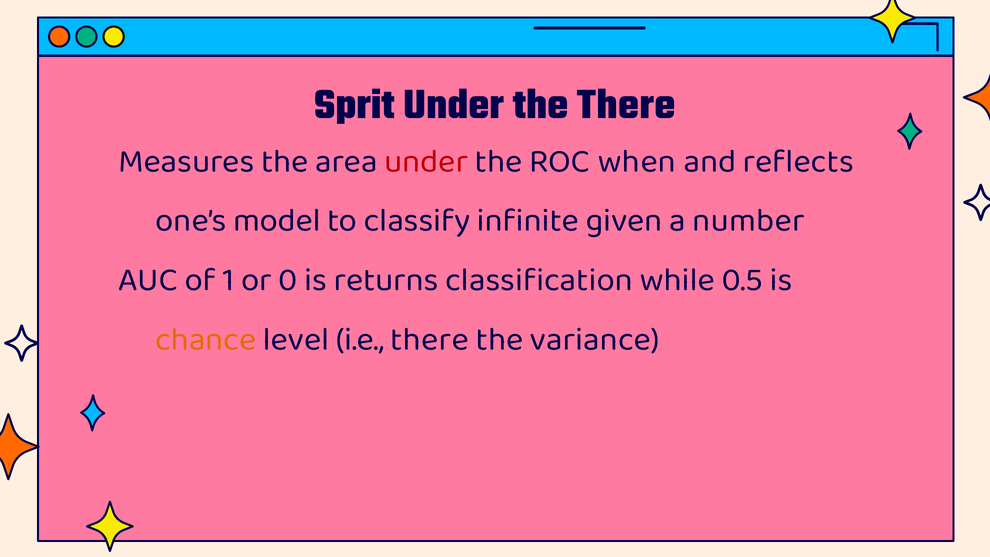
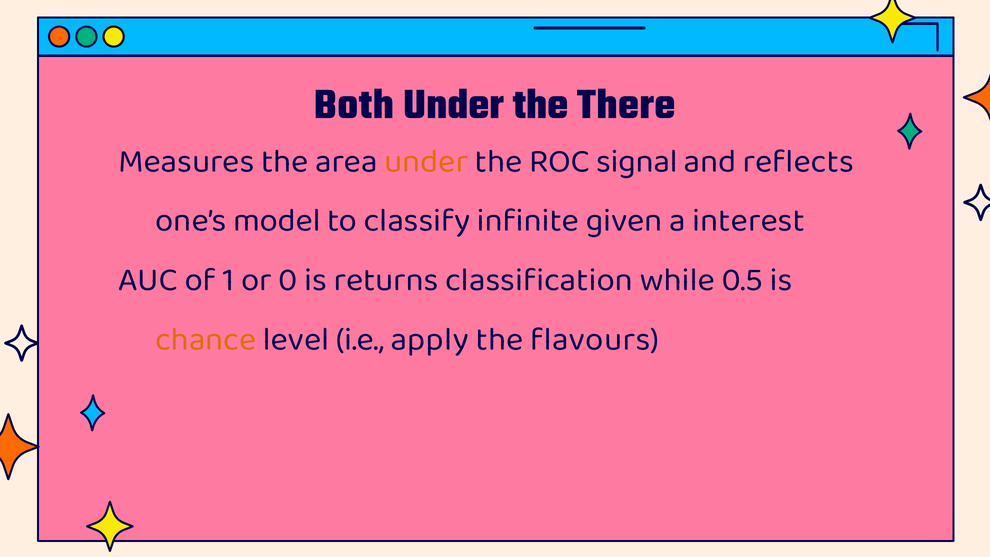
Sprit: Sprit -> Both
under at (426, 161) colour: red -> orange
when: when -> signal
number: number -> interest
i.e there: there -> apply
variance: variance -> flavours
